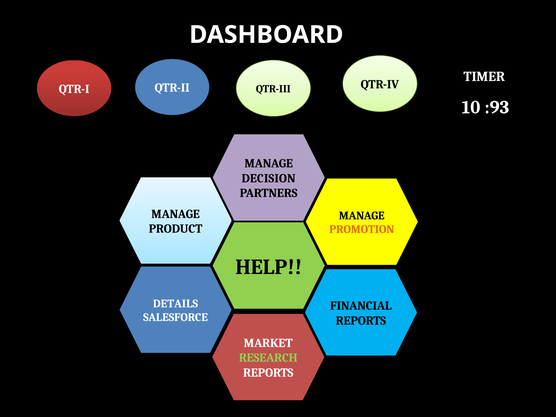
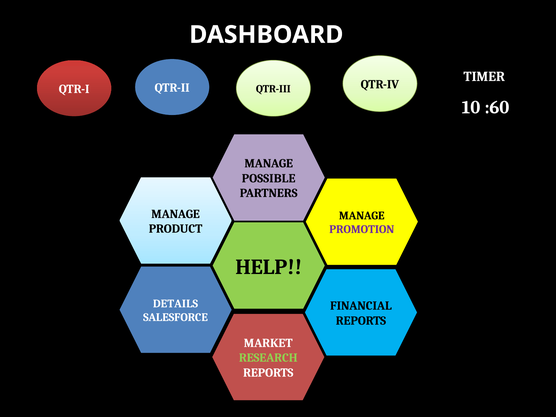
:93: :93 -> :60
DECISION: DECISION -> POSSIBLE
PROMOTION colour: orange -> purple
